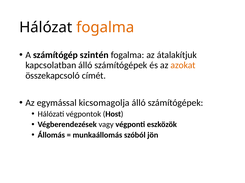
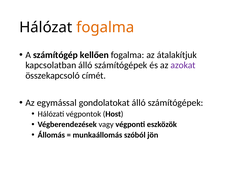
szintén: szintén -> kellően
azokat colour: orange -> purple
kicsomagolja: kicsomagolja -> gondolatokat
